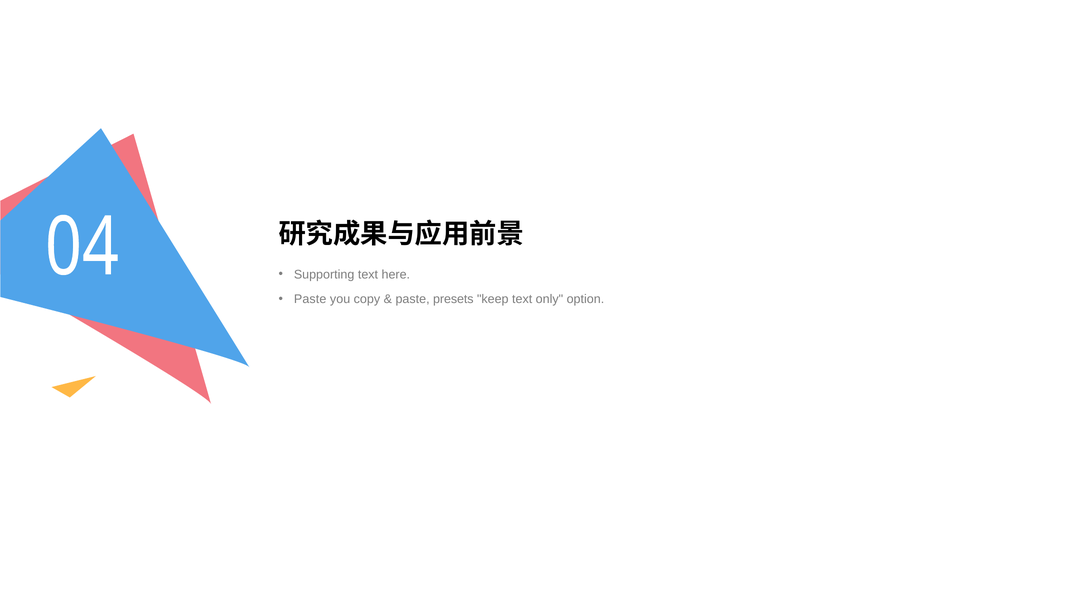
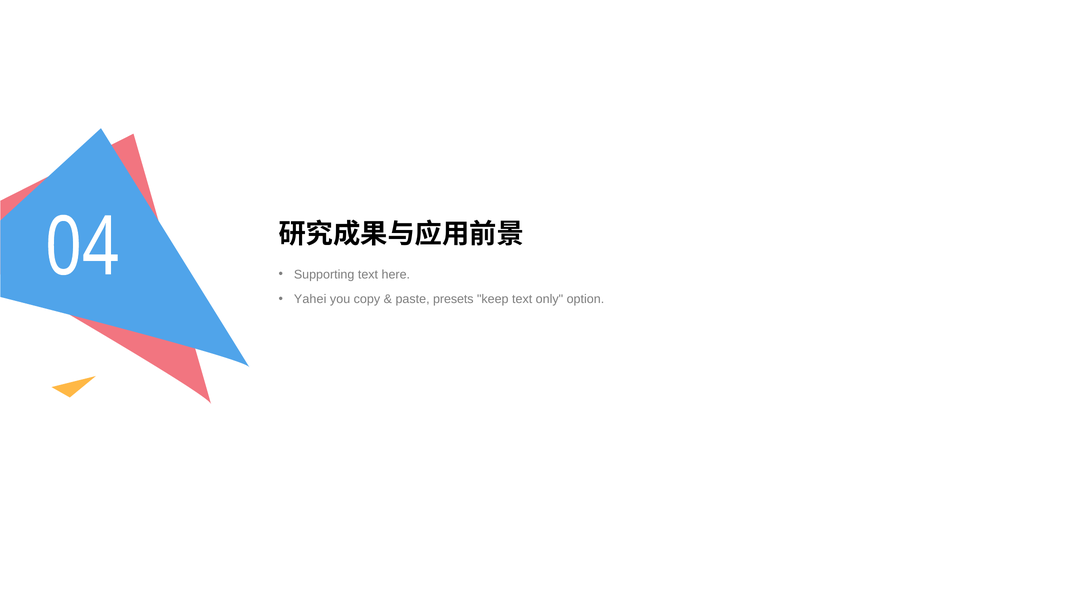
Paste at (310, 300): Paste -> Yahei
